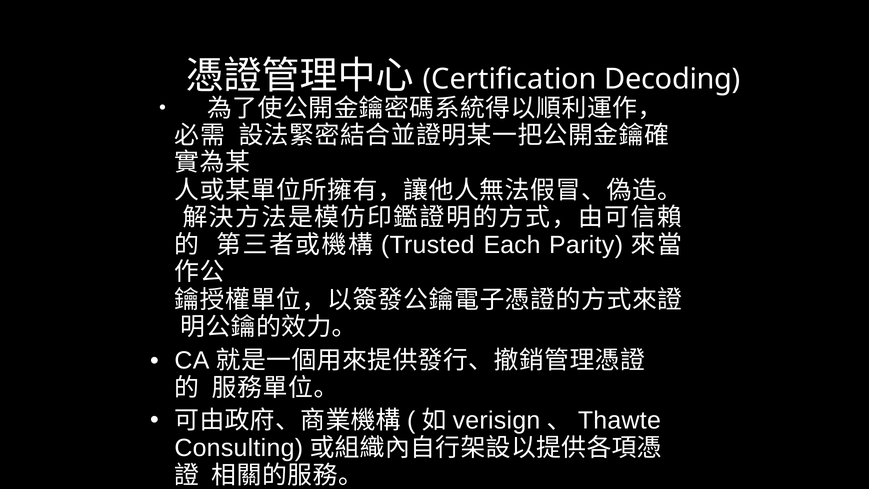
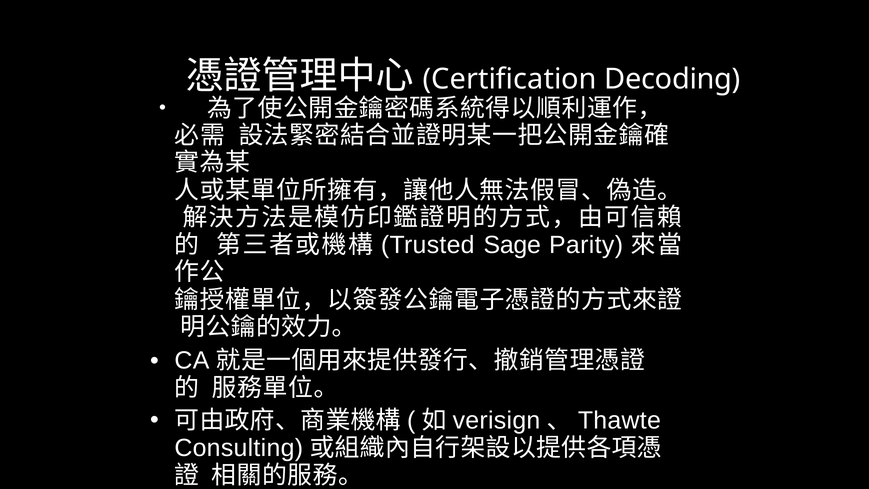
Each: Each -> Sage
